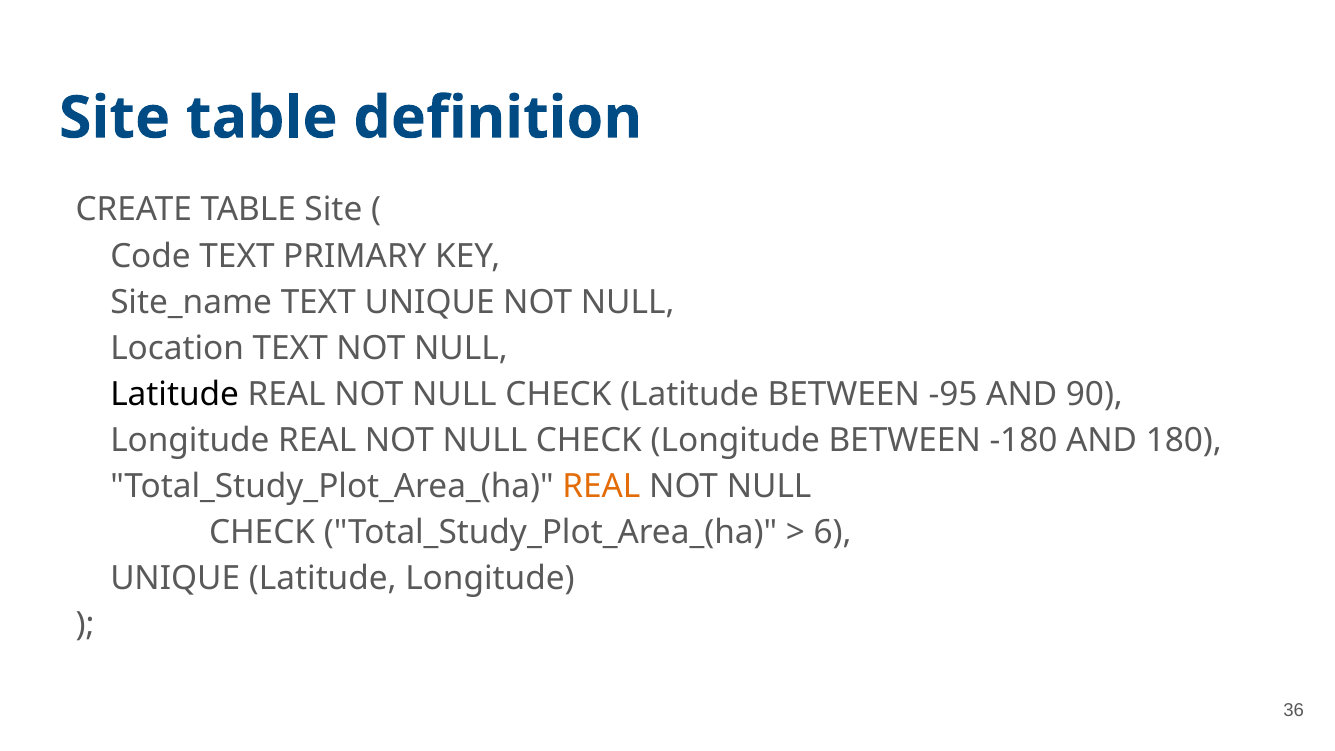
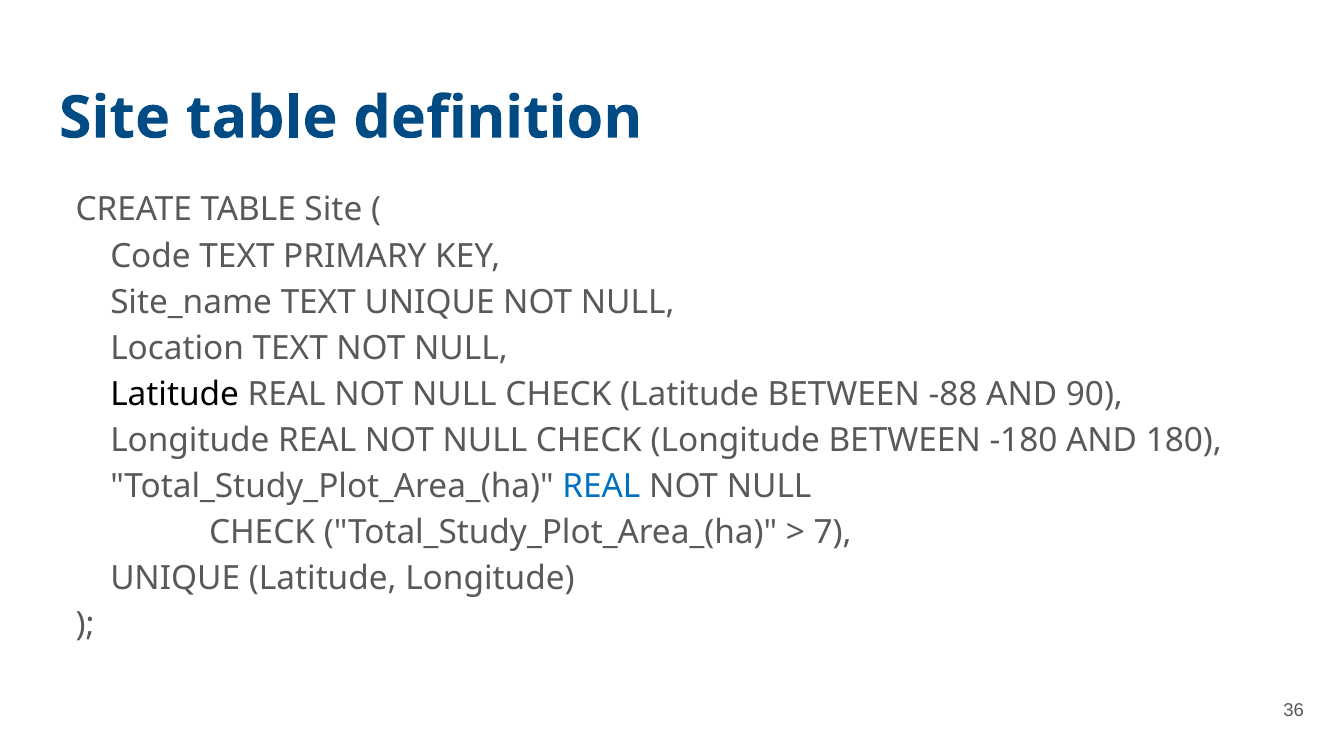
-95: -95 -> -88
REAL at (601, 486) colour: orange -> blue
6: 6 -> 7
